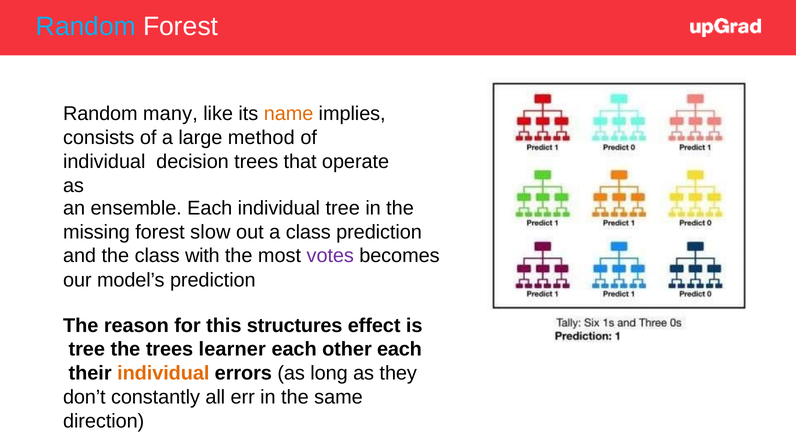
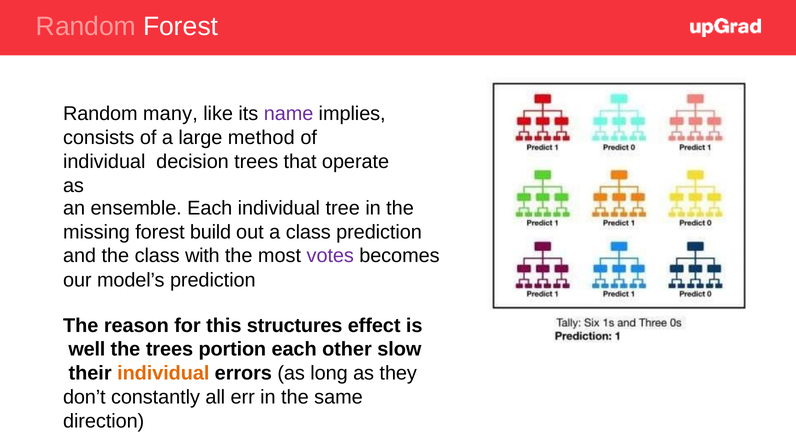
Random at (86, 27) colour: light blue -> pink
name colour: orange -> purple
slow: slow -> build
tree at (87, 349): tree -> well
learner: learner -> portion
other each: each -> slow
